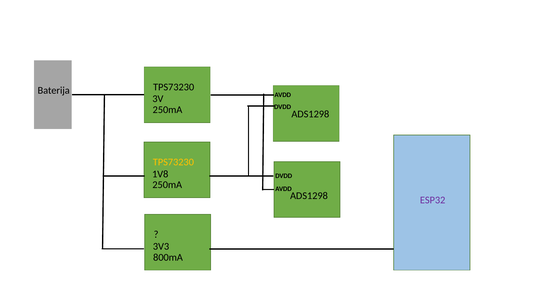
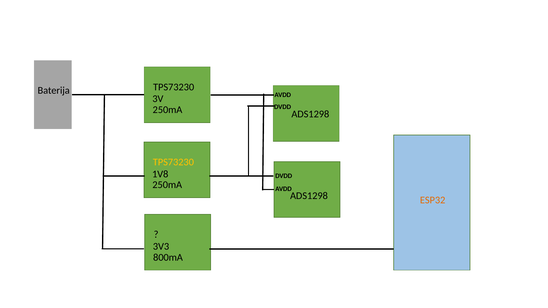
ESP32 colour: purple -> orange
